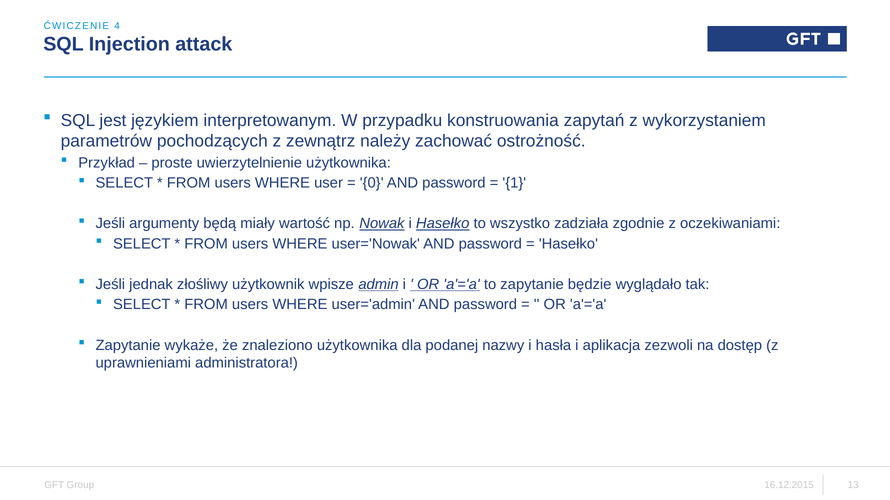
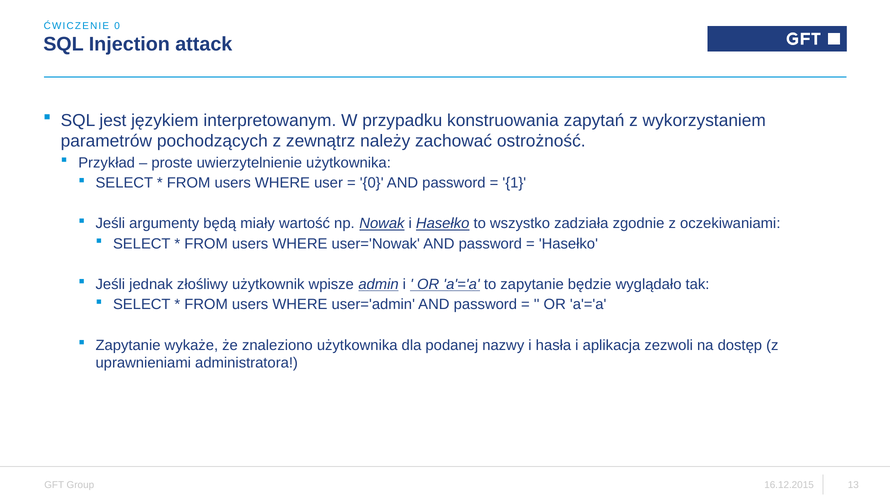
ĆWICZENIE 4: 4 -> 0
